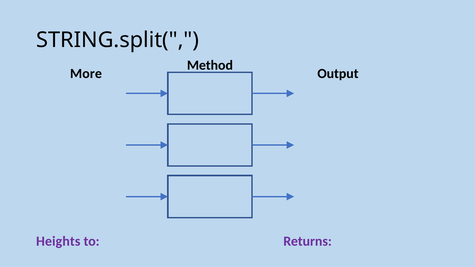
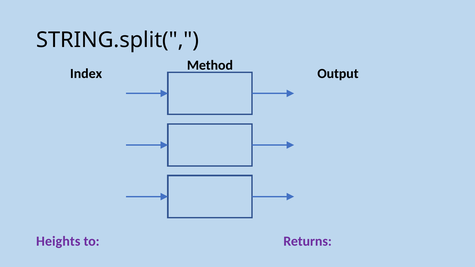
More: More -> Index
